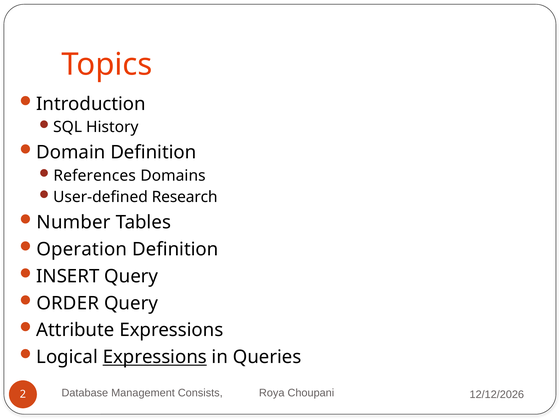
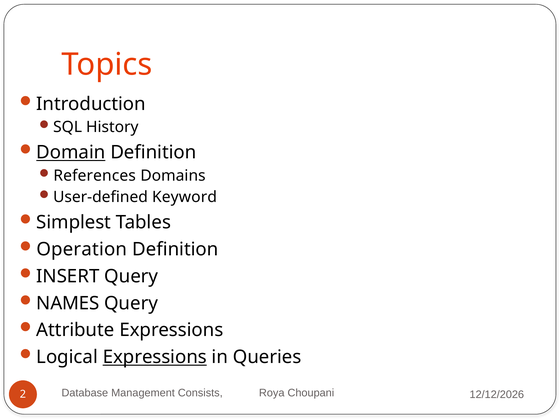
Domain underline: none -> present
Research: Research -> Keyword
Number: Number -> Simplest
ORDER: ORDER -> NAMES
